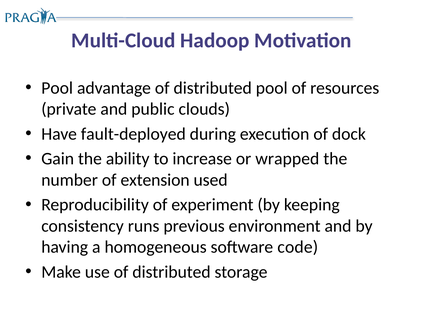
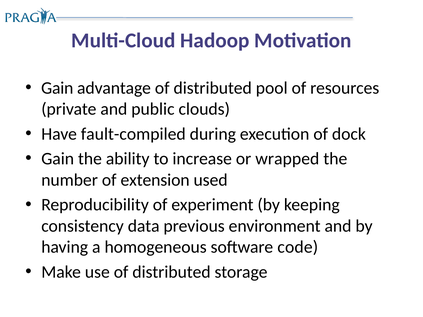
Pool at (57, 88): Pool -> Gain
fault-deployed: fault-deployed -> fault-compiled
runs: runs -> data
